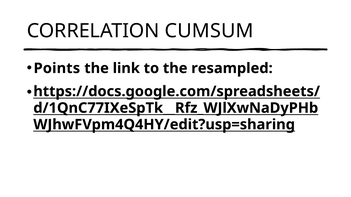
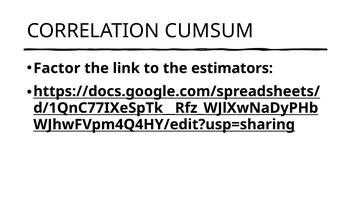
Points: Points -> Factor
resampled: resampled -> estimators
